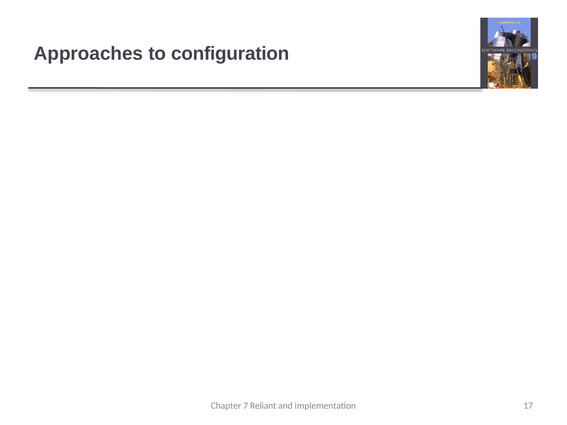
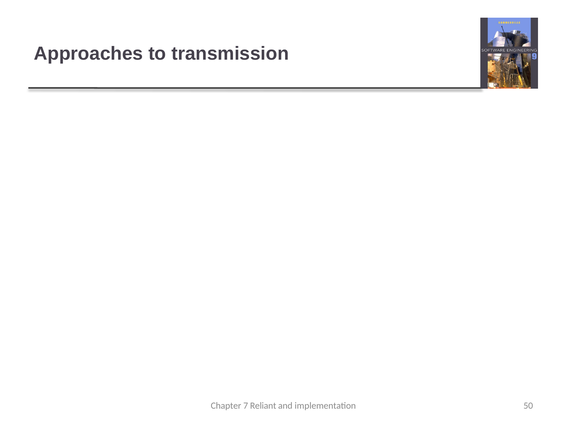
configuration: configuration -> transmission
17: 17 -> 50
